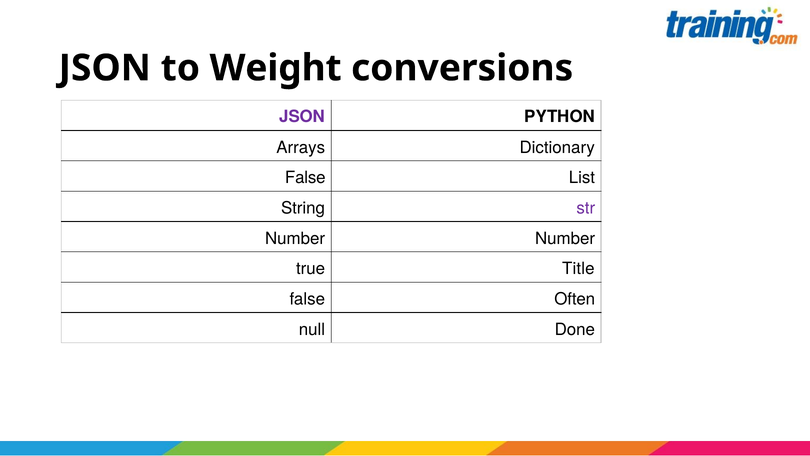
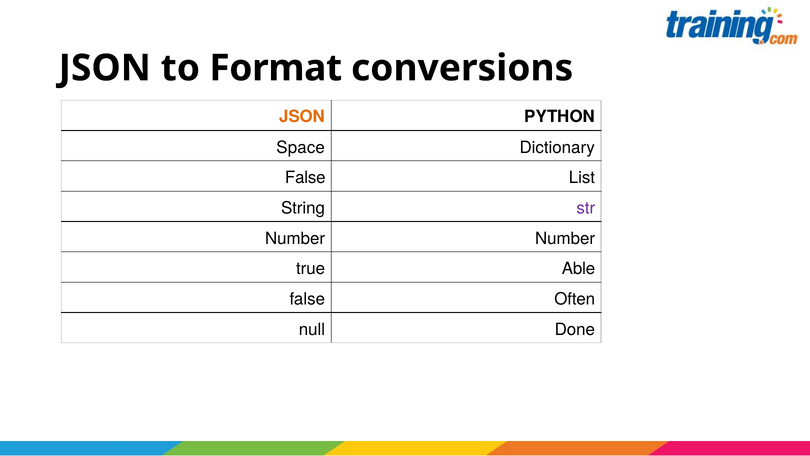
Weight: Weight -> Format
JSON at (302, 117) colour: purple -> orange
Arrays: Arrays -> Space
Title: Title -> Able
